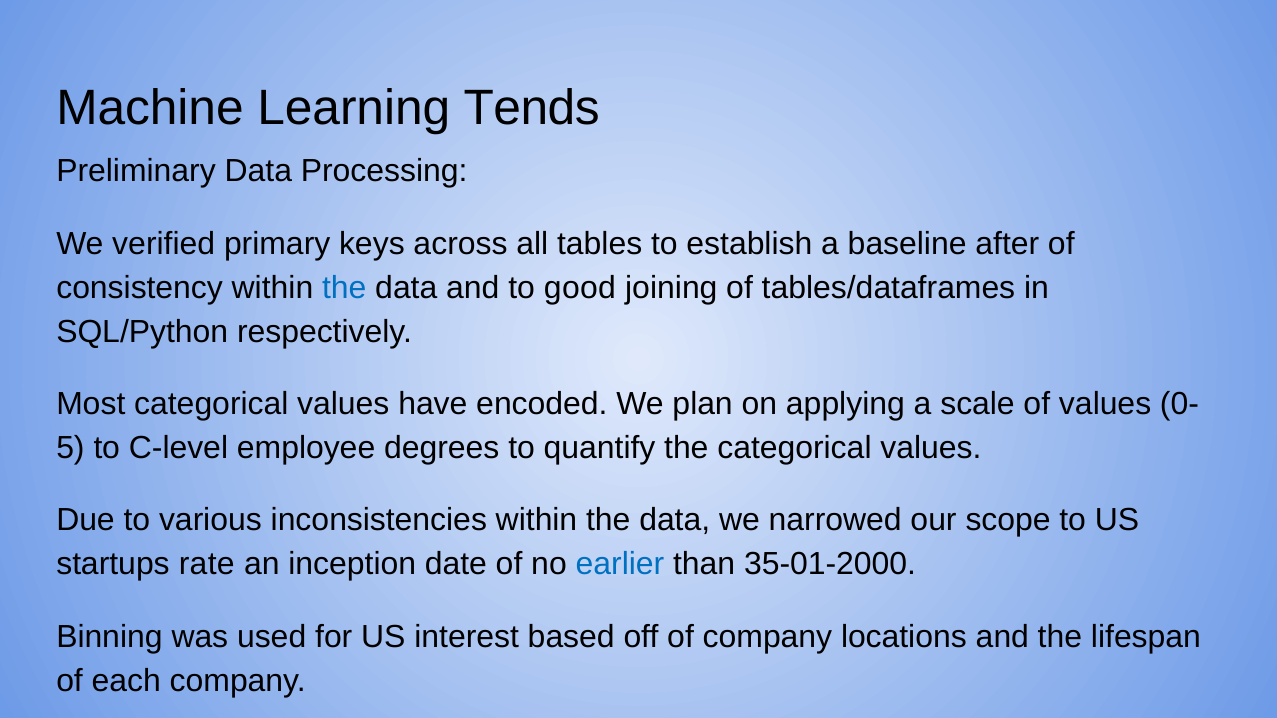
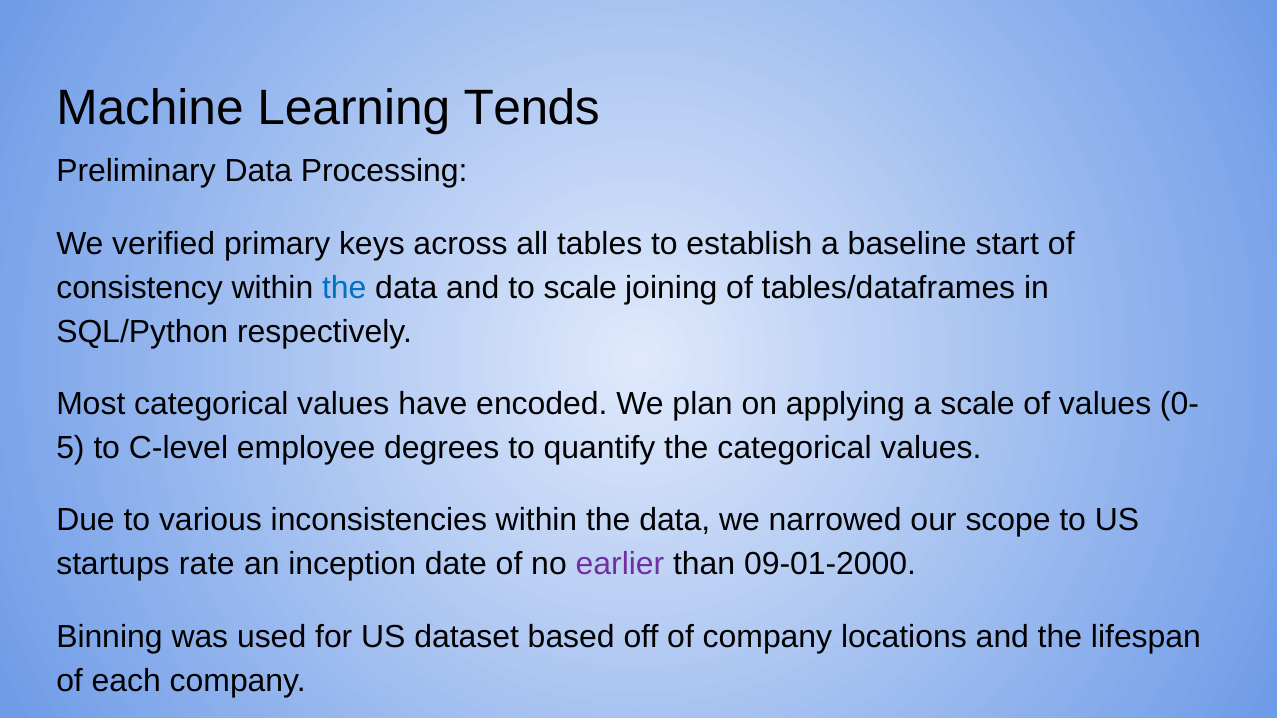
after: after -> start
to good: good -> scale
earlier colour: blue -> purple
35-01-2000: 35-01-2000 -> 09-01-2000
interest: interest -> dataset
